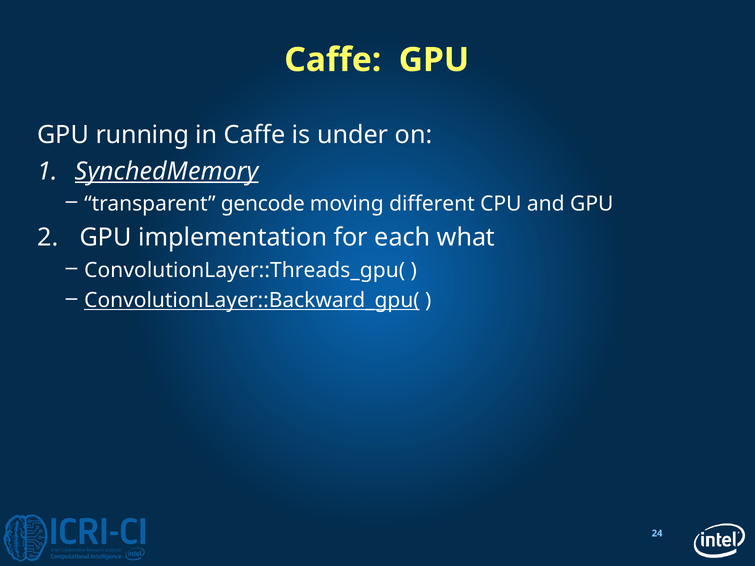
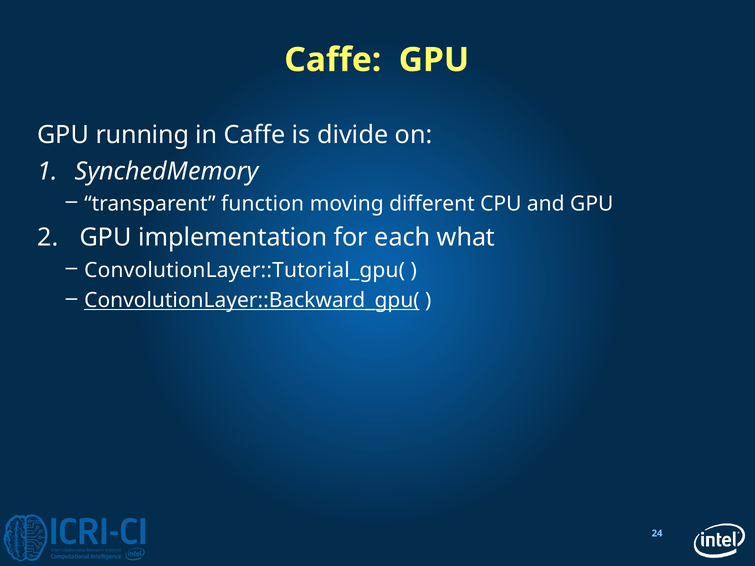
under: under -> divide
SynchedMemory underline: present -> none
gencode: gencode -> function
ConvolutionLayer::Threads_gpu(: ConvolutionLayer::Threads_gpu( -> ConvolutionLayer::Tutorial_gpu(
